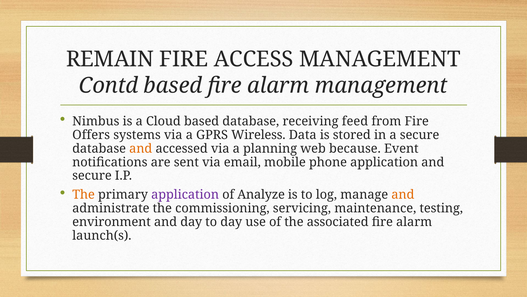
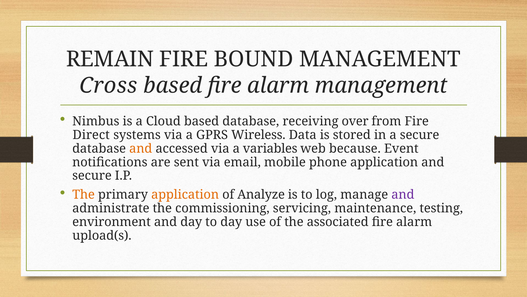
ACCESS: ACCESS -> BOUND
Contd: Contd -> Cross
feed: feed -> over
Offers: Offers -> Direct
planning: planning -> variables
application at (185, 194) colour: purple -> orange
and at (403, 194) colour: orange -> purple
launch(s: launch(s -> upload(s
